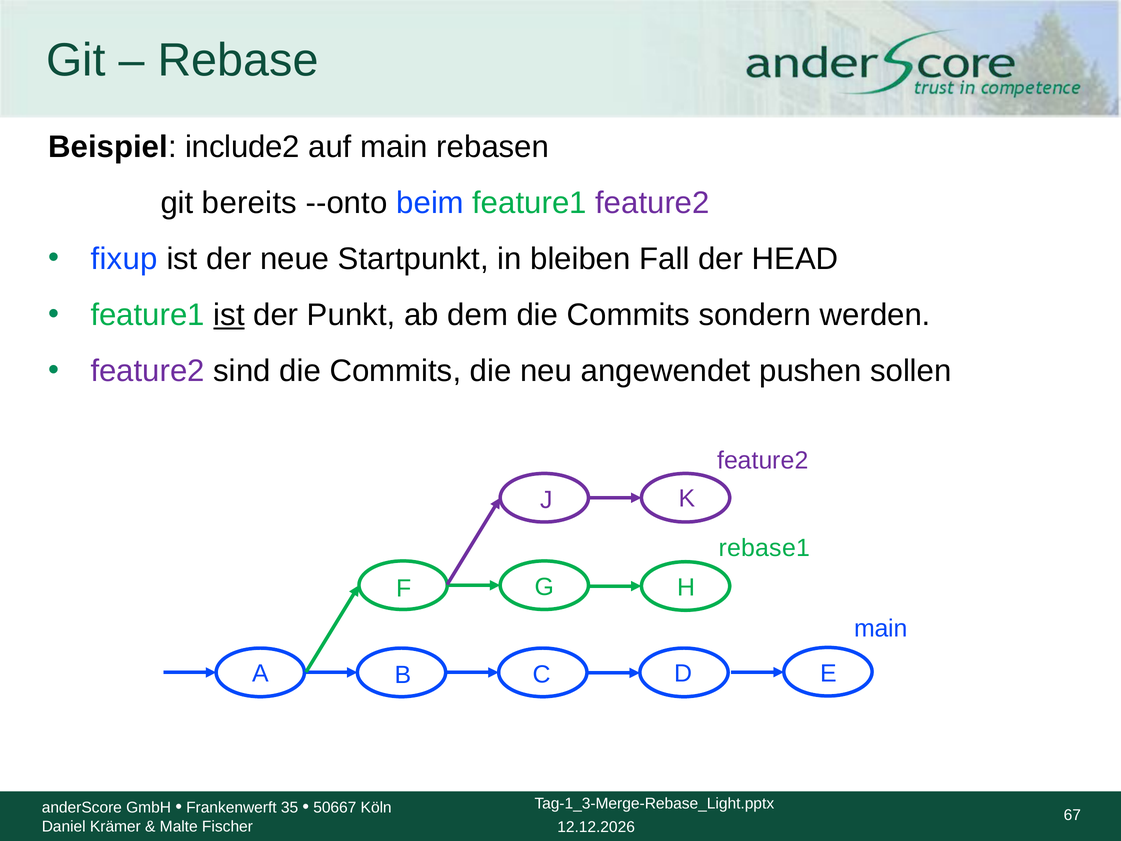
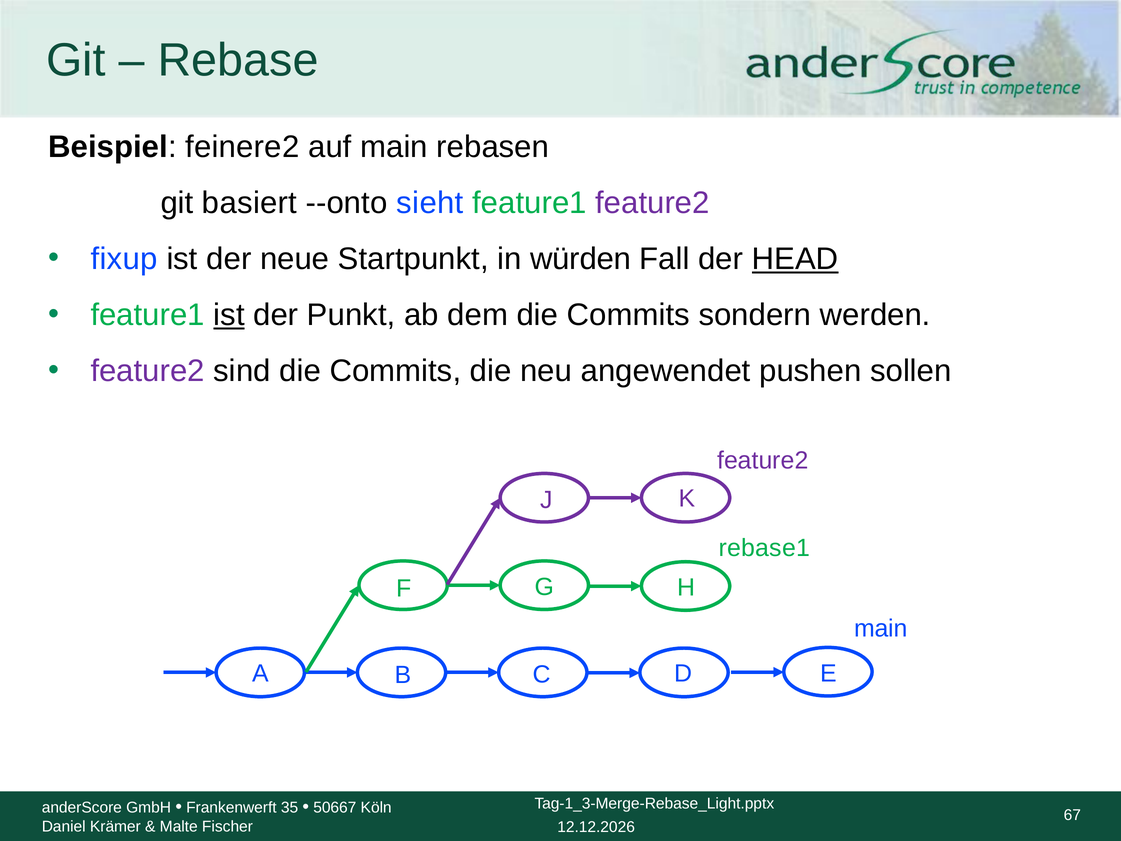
include2: include2 -> feinere2
bereits: bereits -> basiert
beim: beim -> sieht
bleiben: bleiben -> würden
HEAD underline: none -> present
